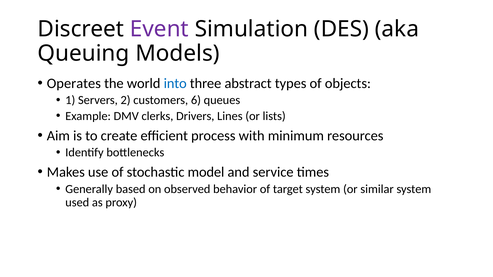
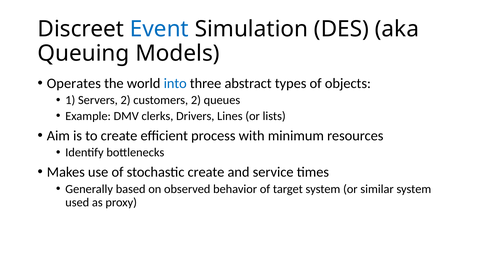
Event colour: purple -> blue
customers 6: 6 -> 2
stochastic model: model -> create
